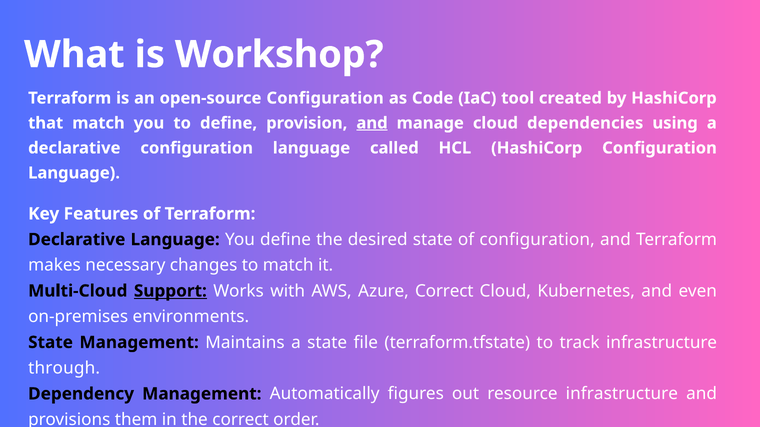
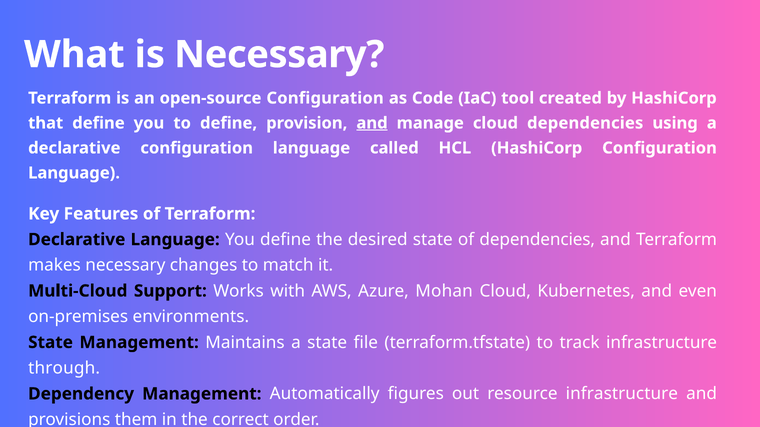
is Workshop: Workshop -> Necessary
that match: match -> define
of configuration: configuration -> dependencies
Support underline: present -> none
Azure Correct: Correct -> Mohan
